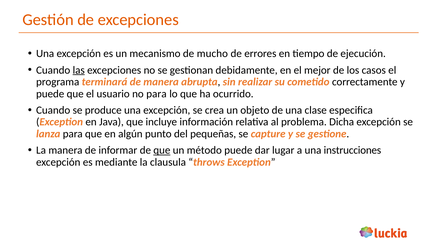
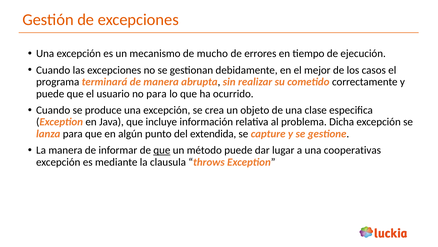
las underline: present -> none
pequeñas: pequeñas -> extendida
instrucciones: instrucciones -> cooperativas
